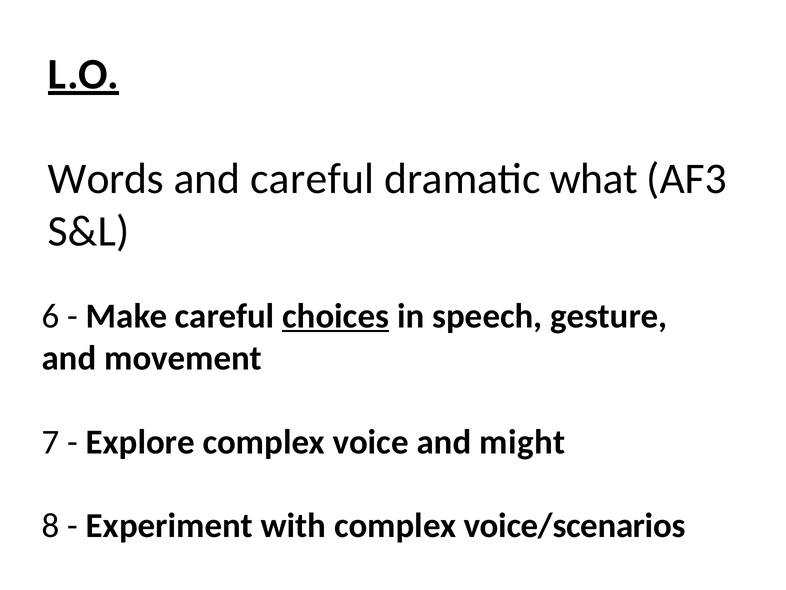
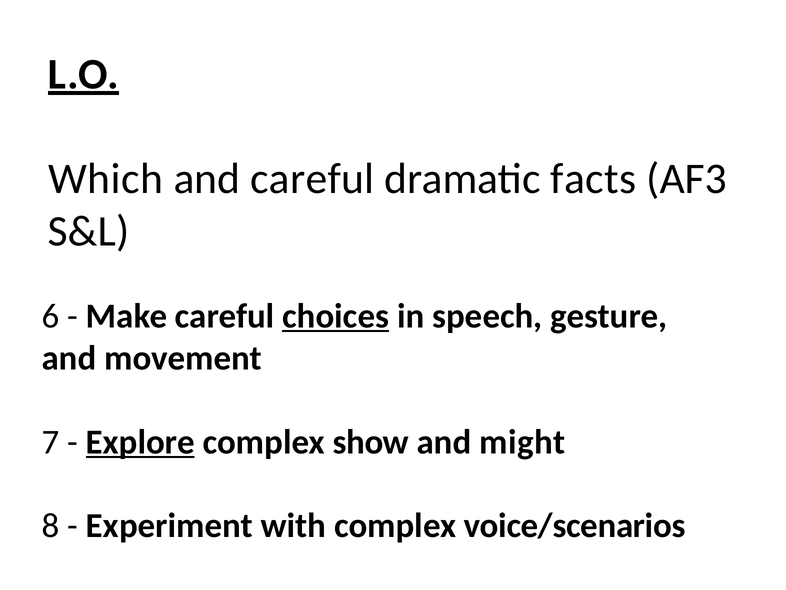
Words: Words -> Which
what: what -> facts
Explore underline: none -> present
voice: voice -> show
